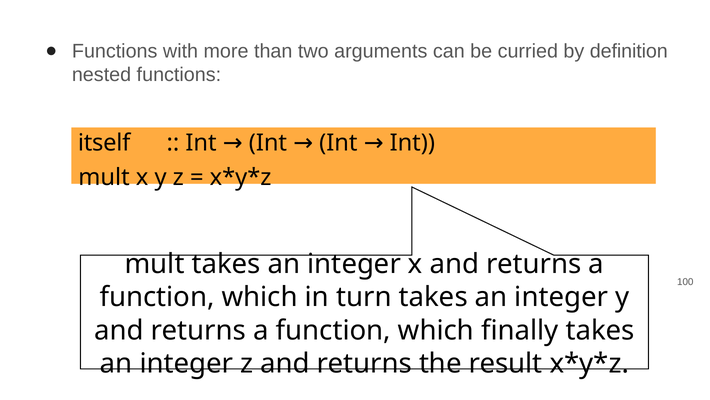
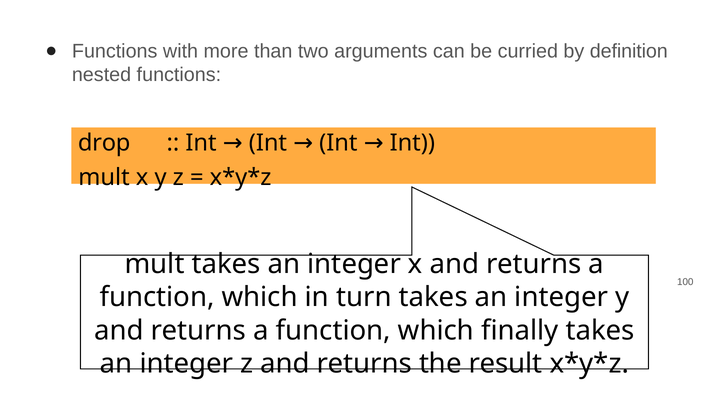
itself: itself -> drop
